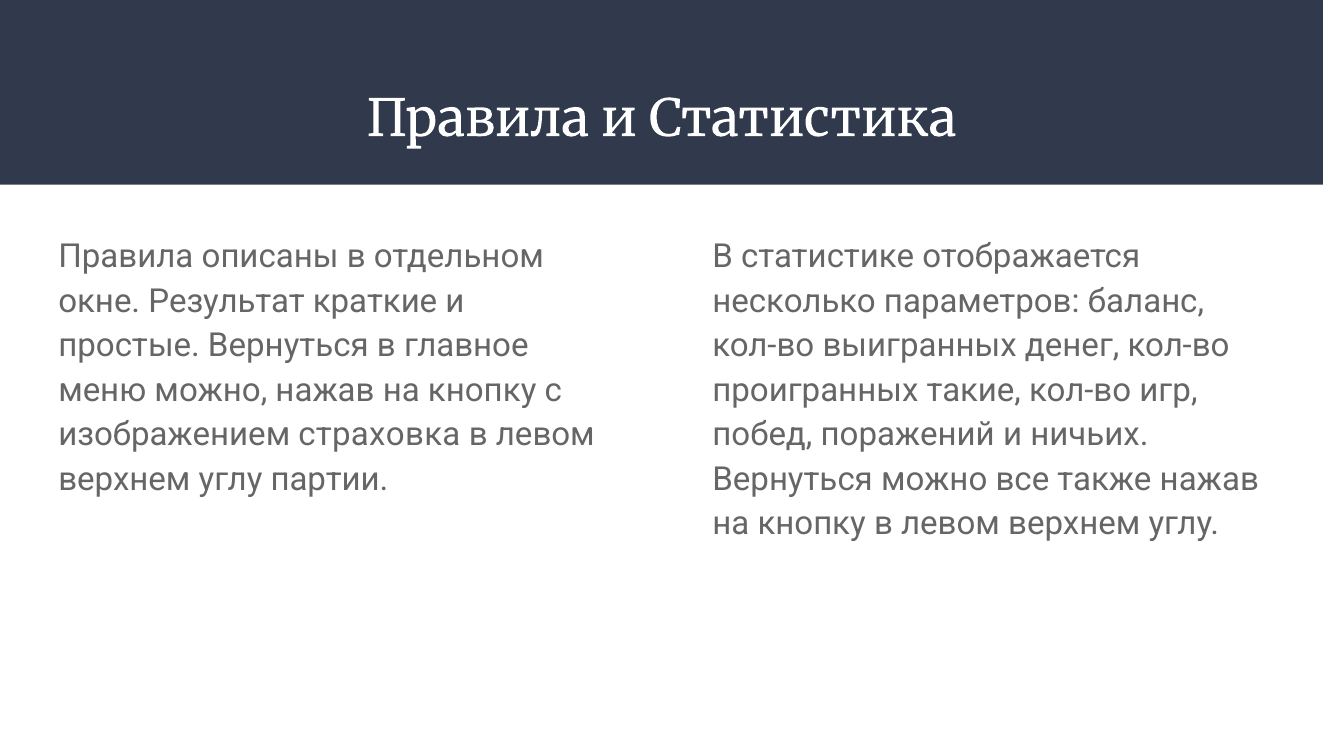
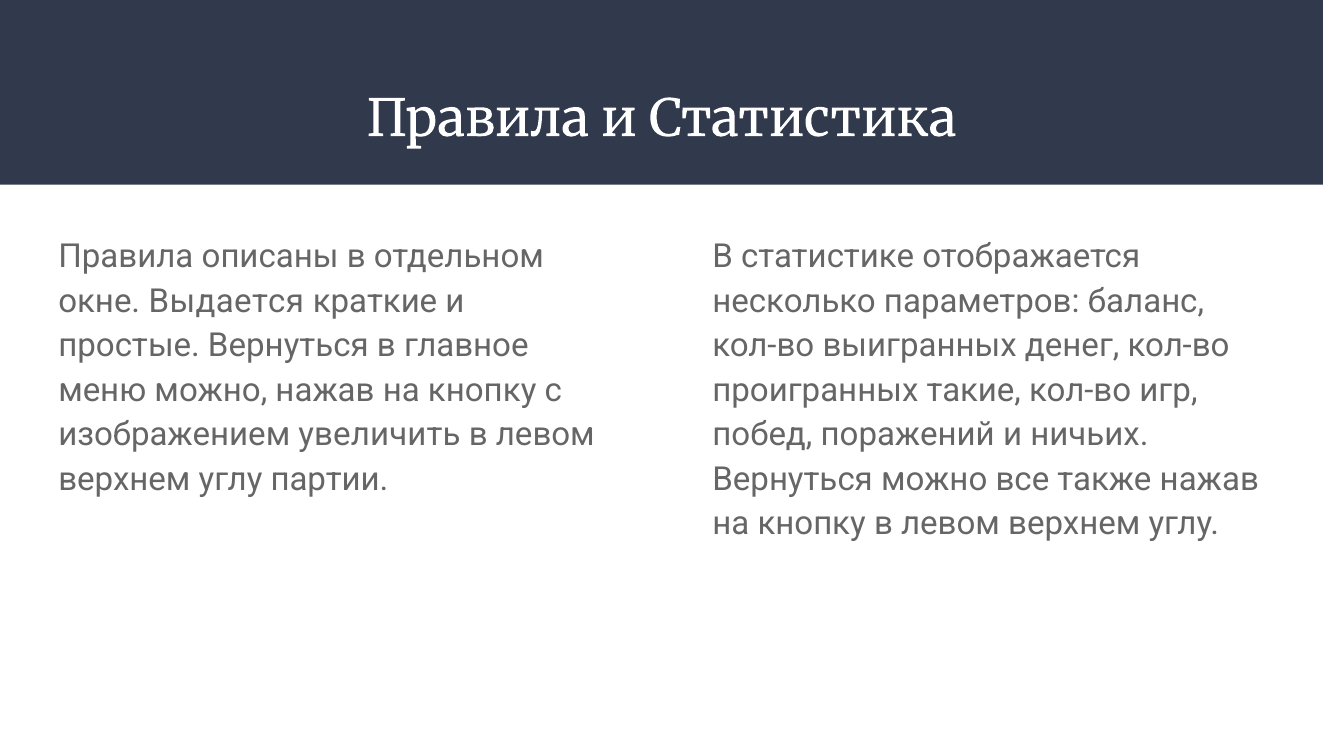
Результат: Результат -> Выдается
страховка: страховка -> увеличить
